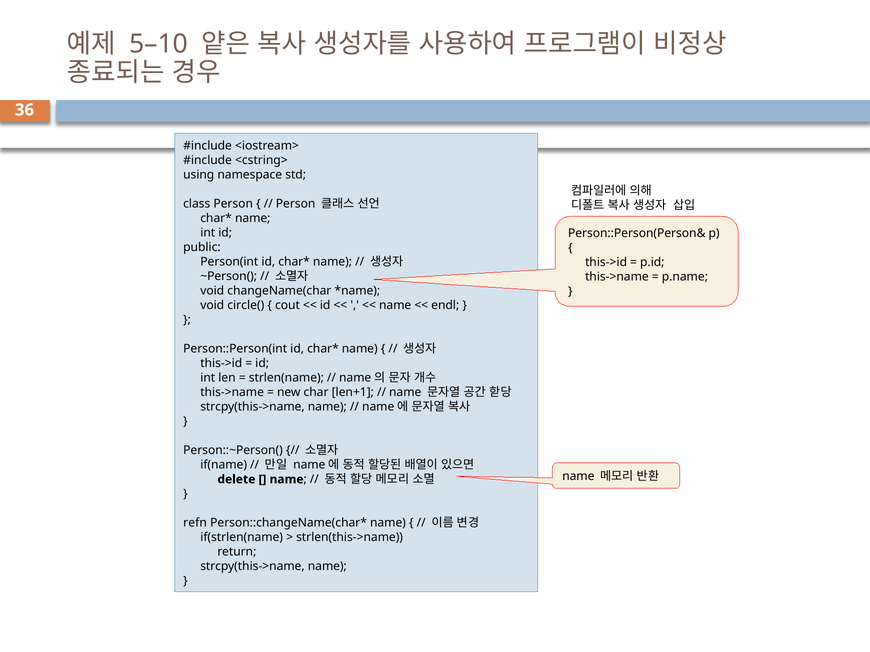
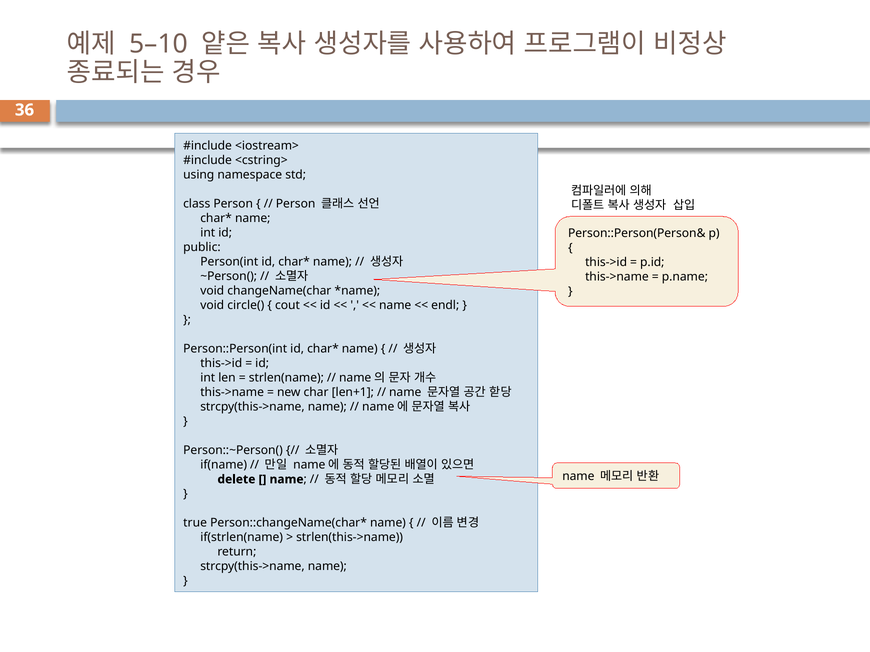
refn: refn -> true
